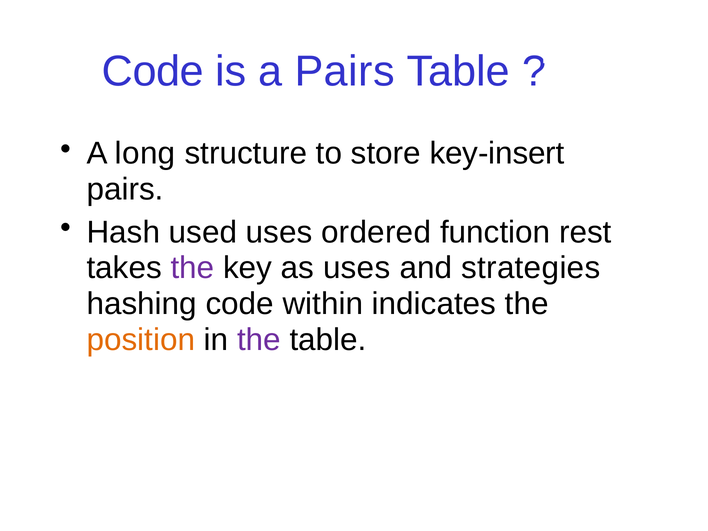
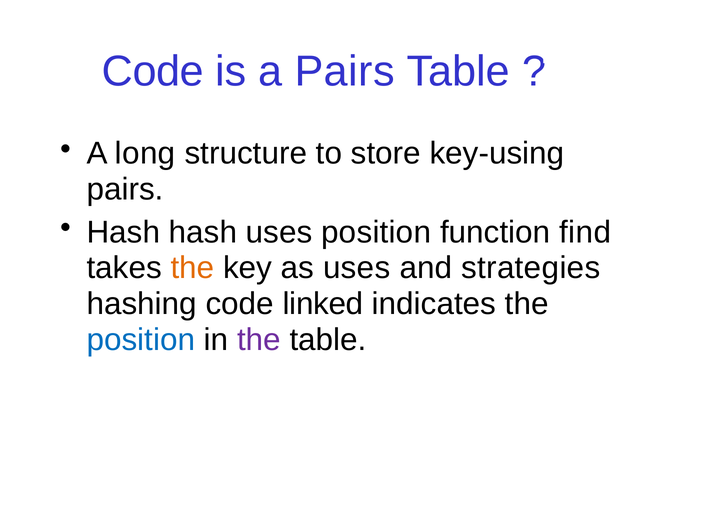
key-insert: key-insert -> key-using
Hash used: used -> hash
uses ordered: ordered -> position
rest: rest -> find
the at (193, 268) colour: purple -> orange
within: within -> linked
position at (141, 340) colour: orange -> blue
